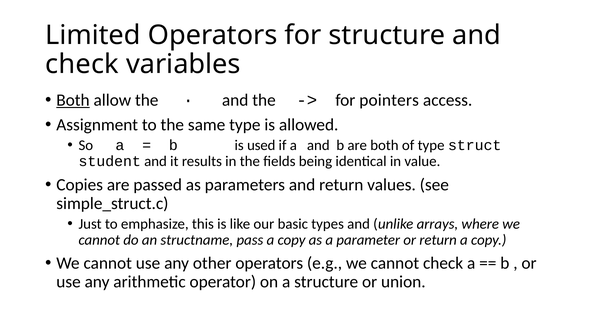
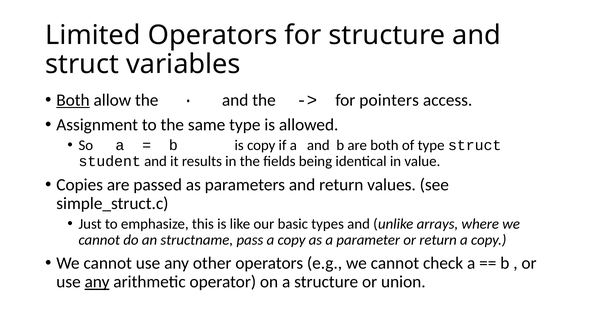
check at (82, 64): check -> struct
is used: used -> copy
any at (97, 282) underline: none -> present
